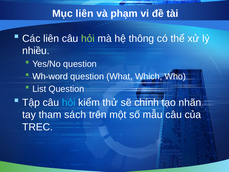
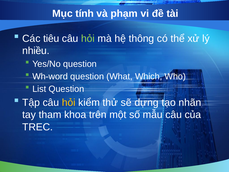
Mục liên: liên -> tính
Các liên: liên -> tiêu
hỏi at (69, 102) colour: light blue -> yellow
chính: chính -> dựng
sách: sách -> khoa
